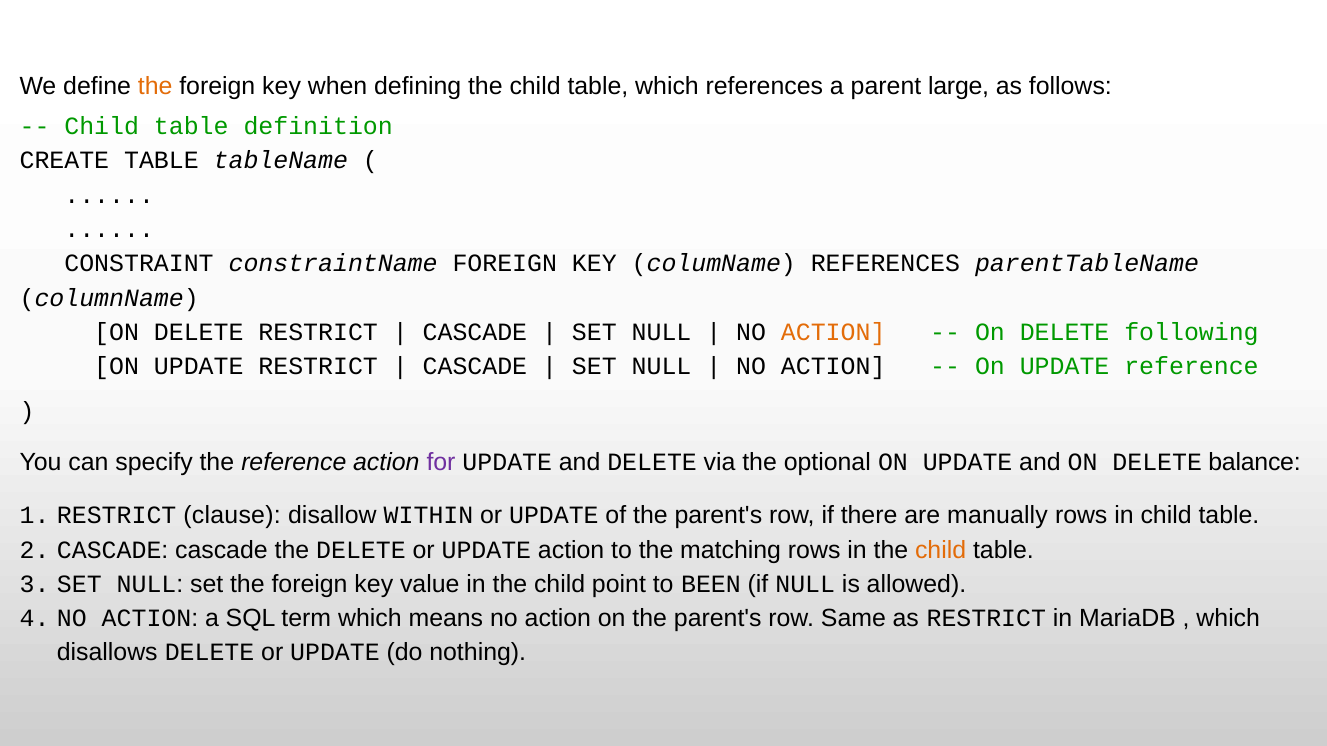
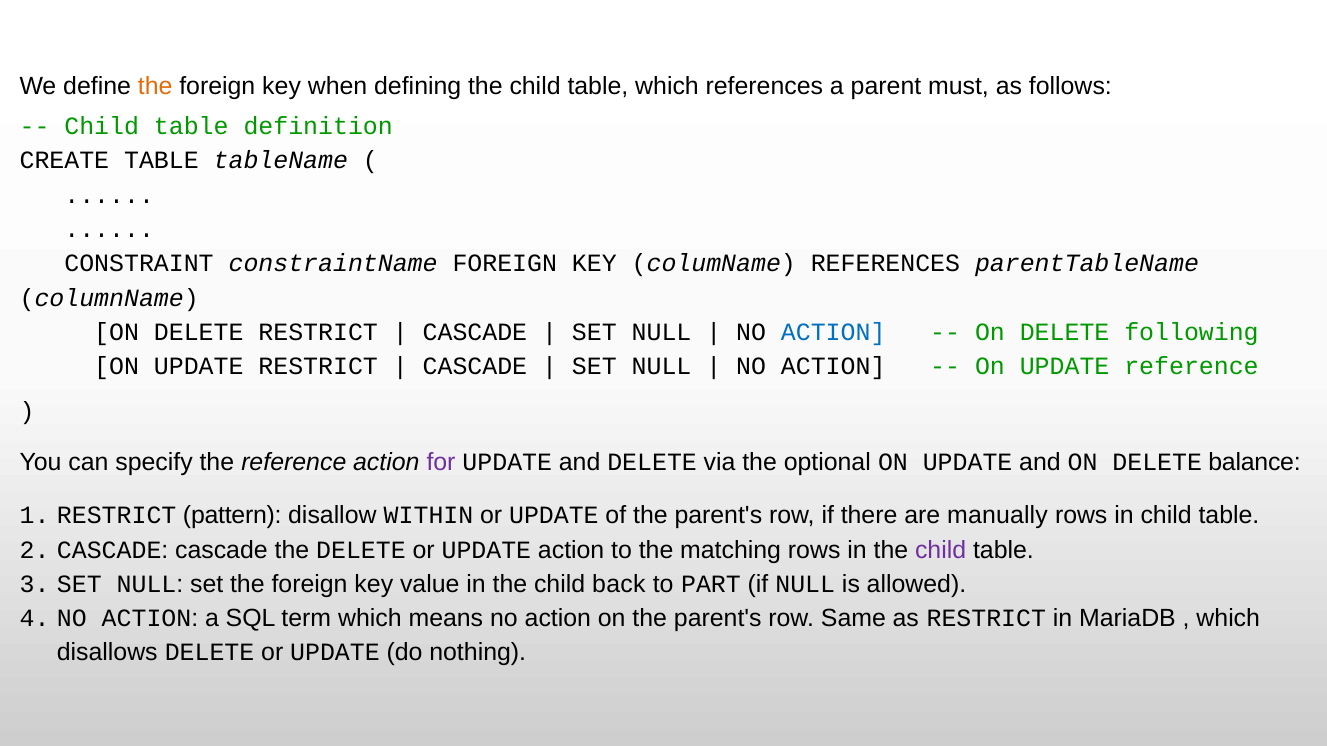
large: large -> must
ACTION at (833, 332) colour: orange -> blue
clause: clause -> pattern
child at (941, 550) colour: orange -> purple
point: point -> back
BEEN: BEEN -> PART
